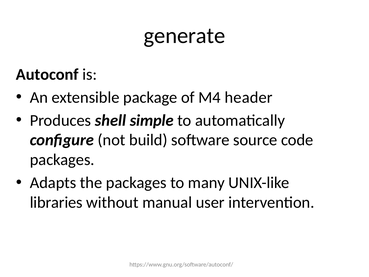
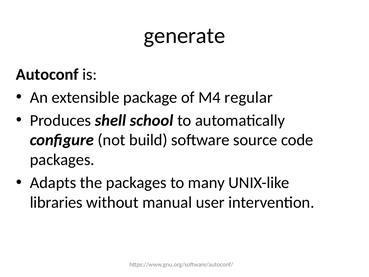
header: header -> regular
simple: simple -> school
